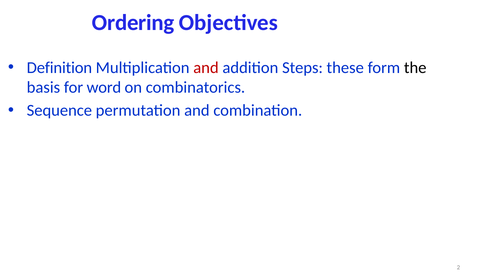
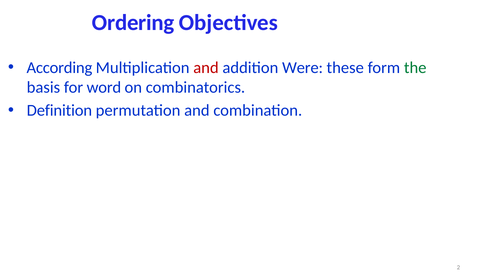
Definition: Definition -> According
Steps: Steps -> Were
the colour: black -> green
Sequence: Sequence -> Definition
